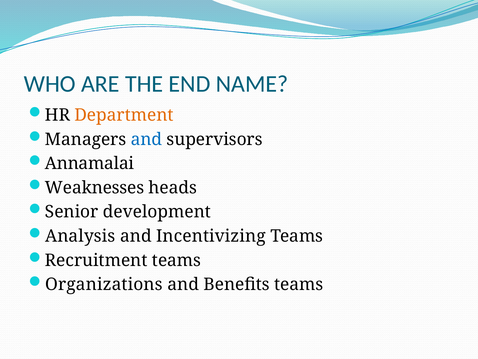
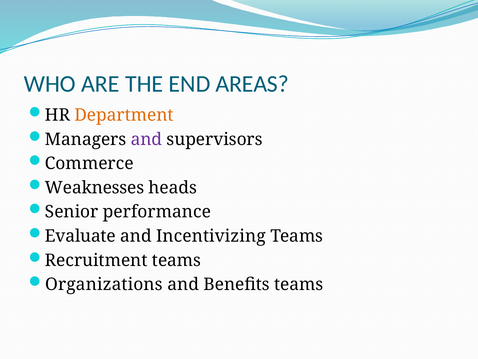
NAME: NAME -> AREAS
and at (146, 139) colour: blue -> purple
Annamalai: Annamalai -> Commerce
development: development -> performance
Analysis: Analysis -> Evaluate
